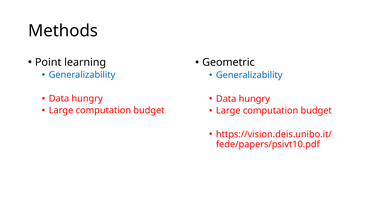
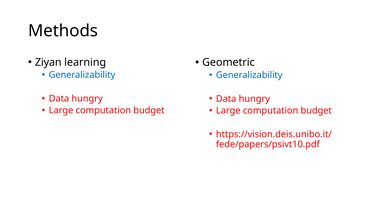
Point: Point -> Ziyan
